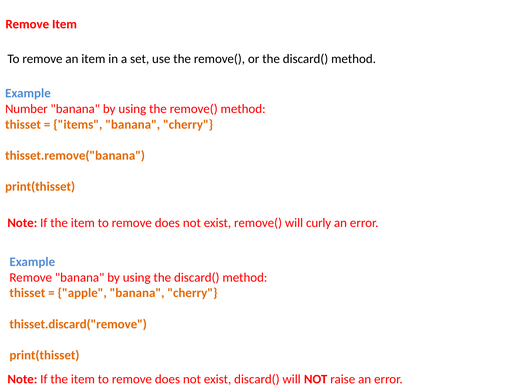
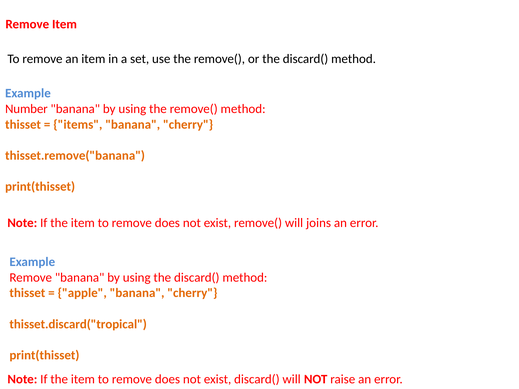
curly: curly -> joins
thisset.discard("remove: thisset.discard("remove -> thisset.discard("tropical
